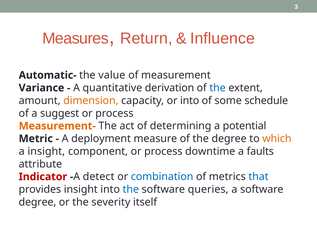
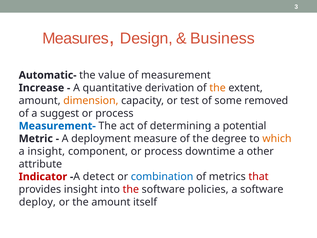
Return: Return -> Design
Influence: Influence -> Business
Variance: Variance -> Increase
the at (218, 88) colour: blue -> orange
or into: into -> test
schedule: schedule -> removed
Measurement- colour: orange -> blue
faults: faults -> other
that colour: blue -> red
the at (131, 189) colour: blue -> red
queries: queries -> policies
degree at (37, 202): degree -> deploy
the severity: severity -> amount
